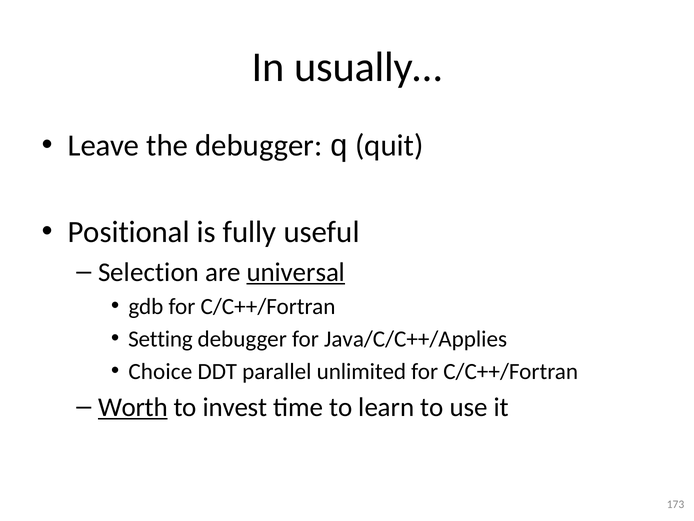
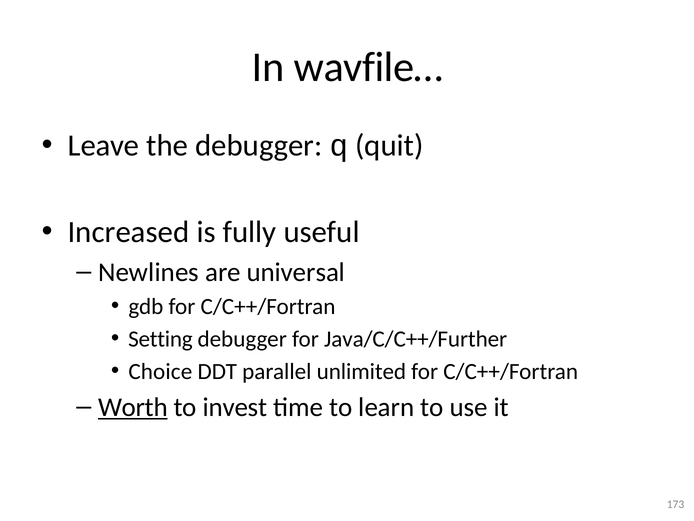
usually…: usually… -> wavfile…
Positional: Positional -> Increased
Selection: Selection -> Newlines
universal underline: present -> none
Java/C/C++/Applies: Java/C/C++/Applies -> Java/C/C++/Further
